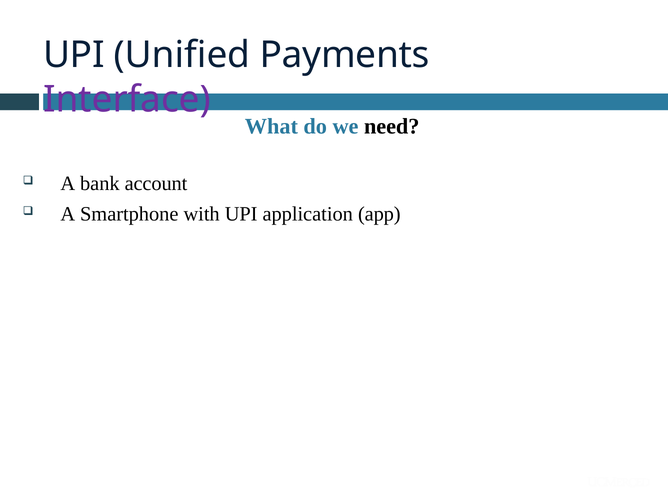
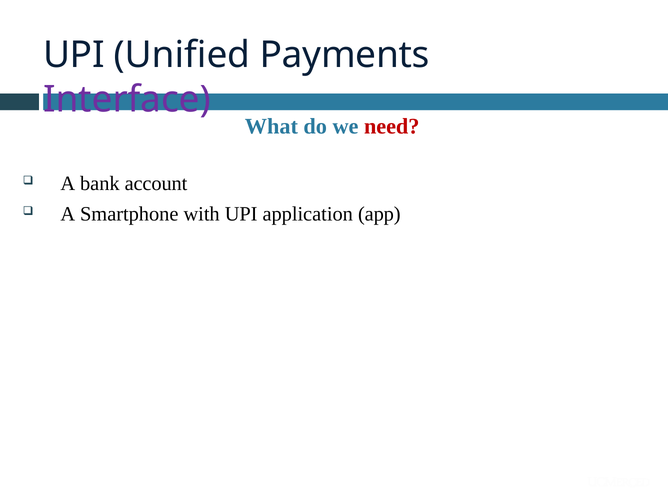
need colour: black -> red
